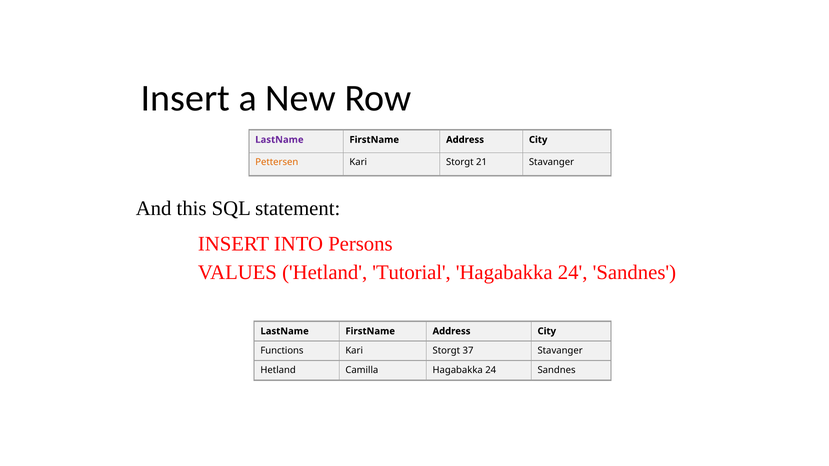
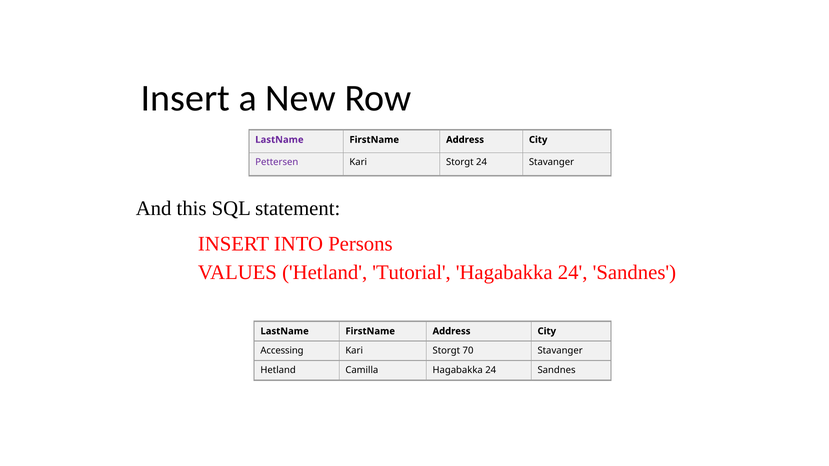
Pettersen colour: orange -> purple
Storgt 21: 21 -> 24
Functions: Functions -> Accessing
37: 37 -> 70
